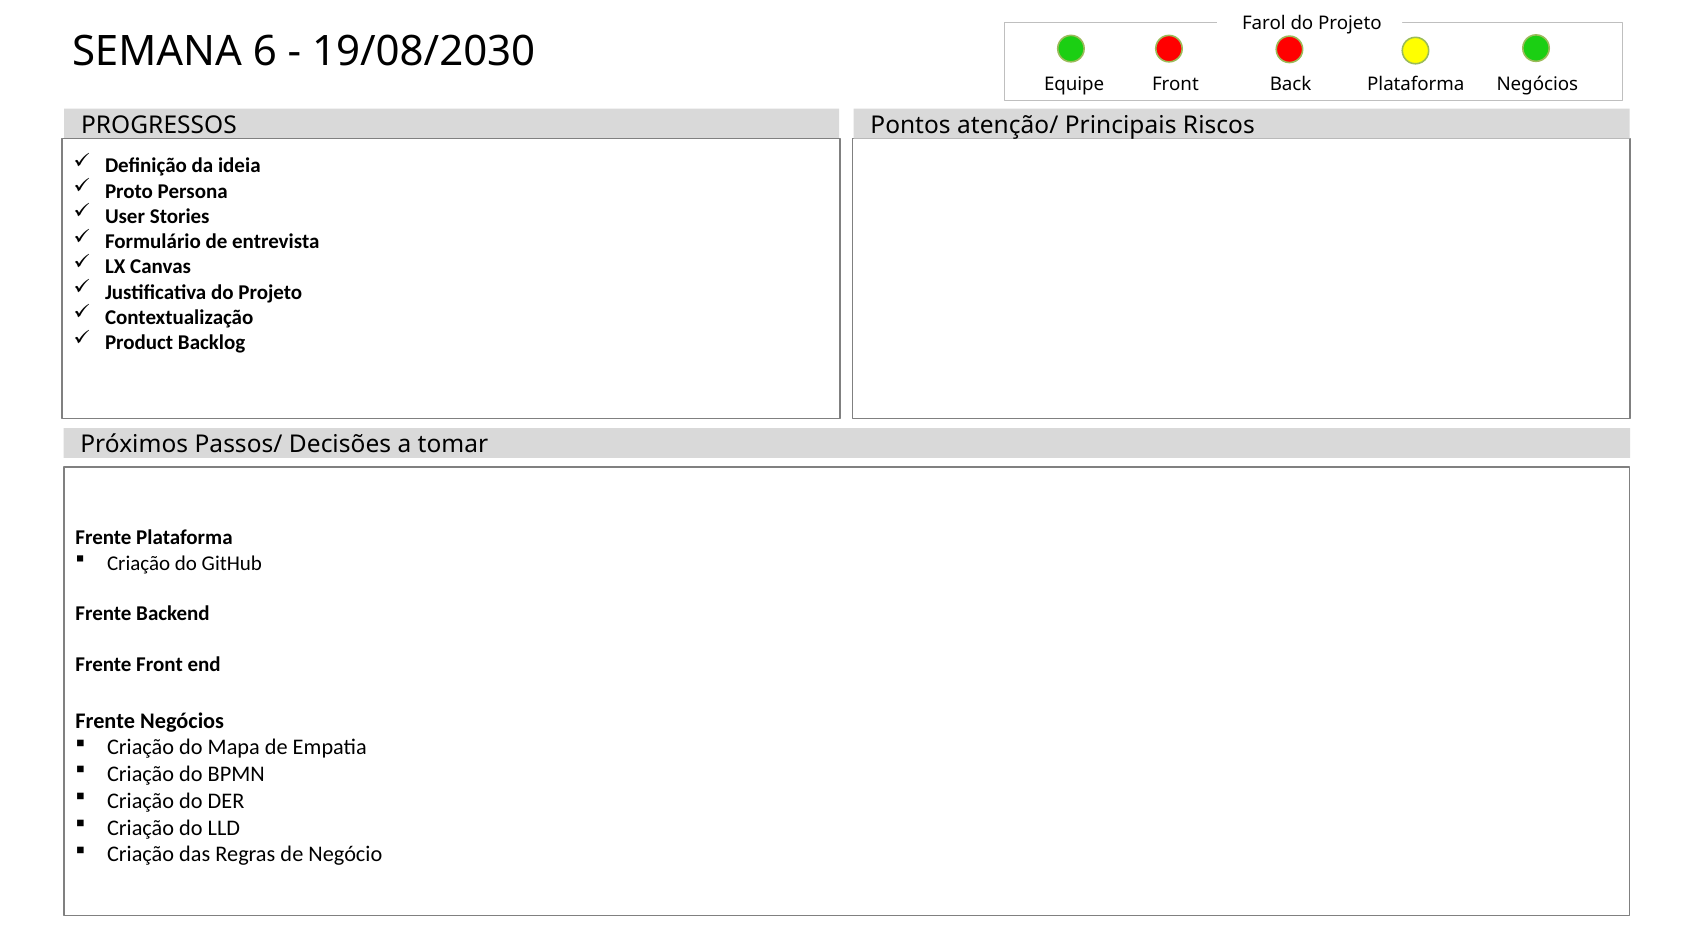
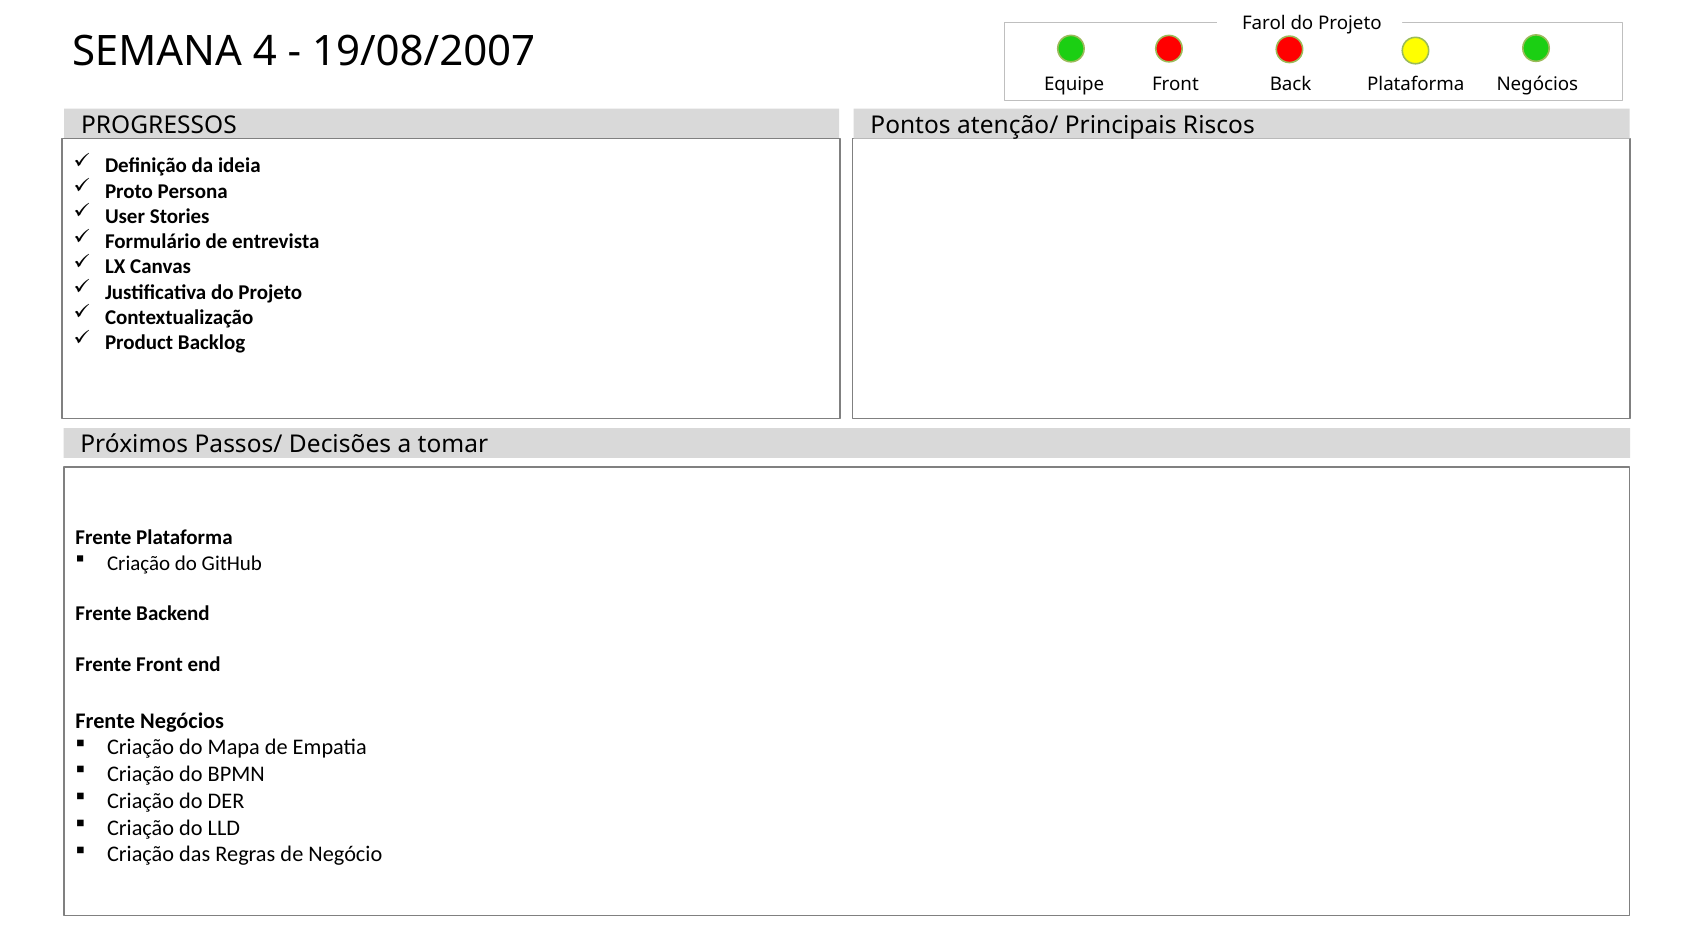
6: 6 -> 4
19/08/2030: 19/08/2030 -> 19/08/2007
